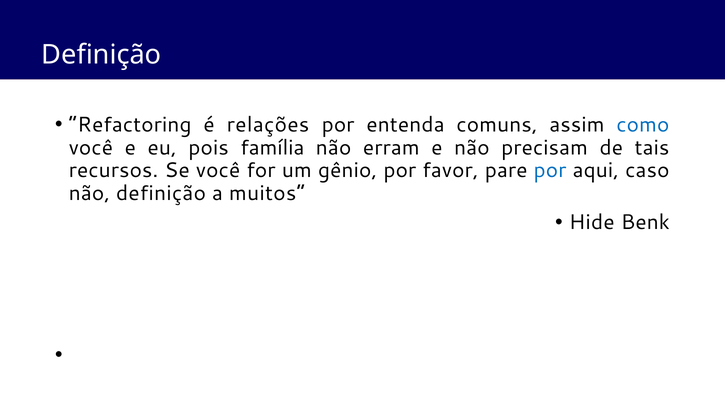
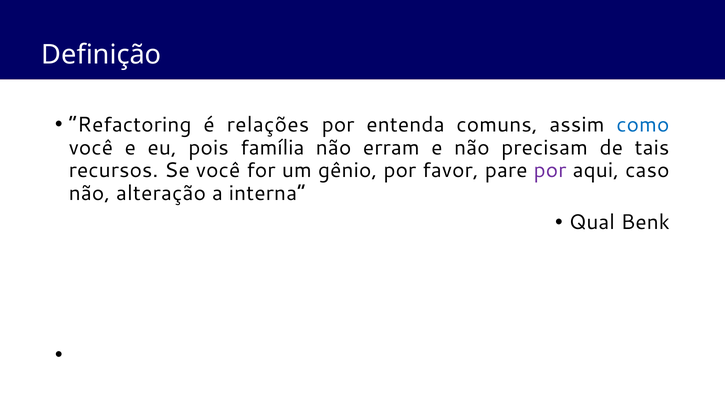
por at (550, 170) colour: blue -> purple
não definição: definição -> alteração
muitos: muitos -> interna
Hide: Hide -> Qual
